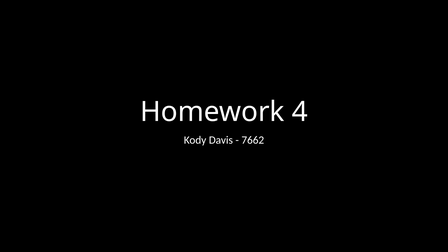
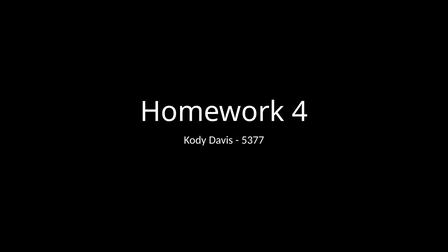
7662: 7662 -> 5377
